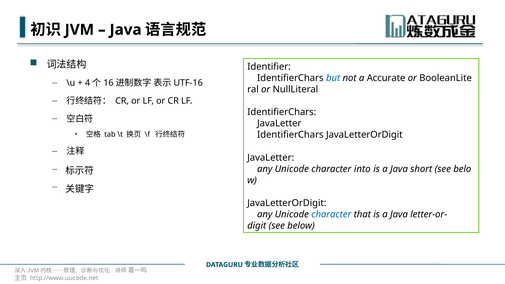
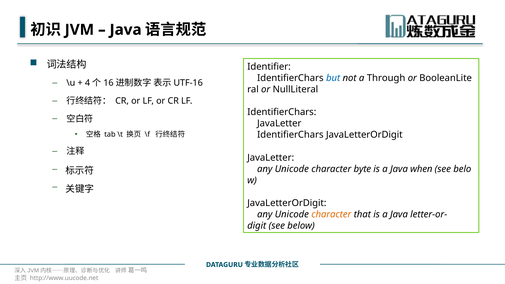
Accurate: Accurate -> Through
into: into -> byte
short: short -> when
character at (331, 214) colour: blue -> orange
